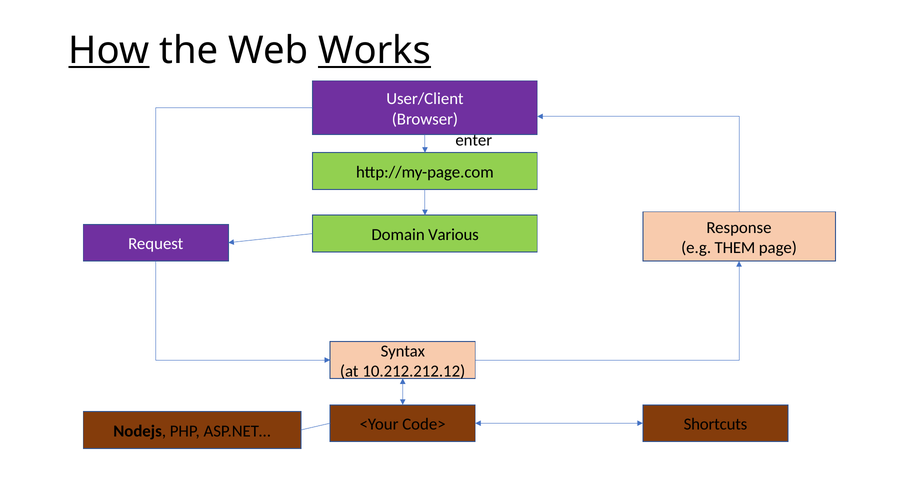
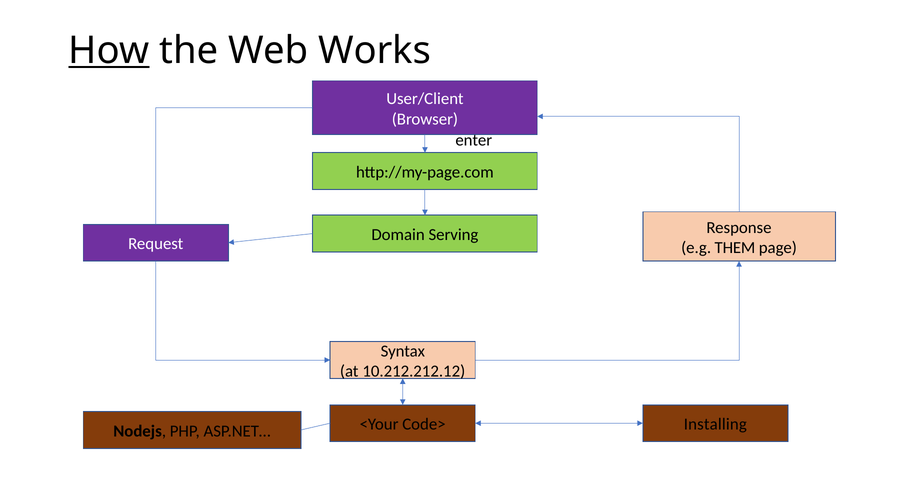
Works underline: present -> none
Various: Various -> Serving
Shortcuts: Shortcuts -> Installing
